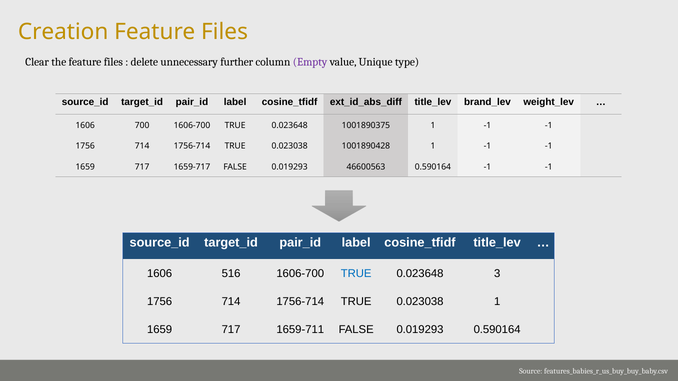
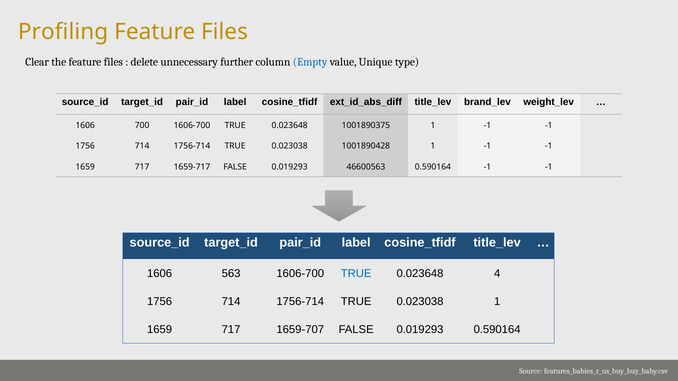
Creation: Creation -> Profiling
Empty colour: purple -> blue
516: 516 -> 563
3: 3 -> 4
1659-711: 1659-711 -> 1659-707
